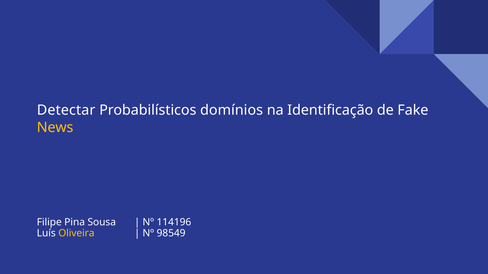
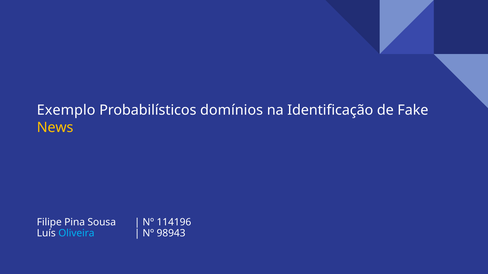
Detectar: Detectar -> Exemplo
Oliveira colour: yellow -> light blue
98549: 98549 -> 98943
